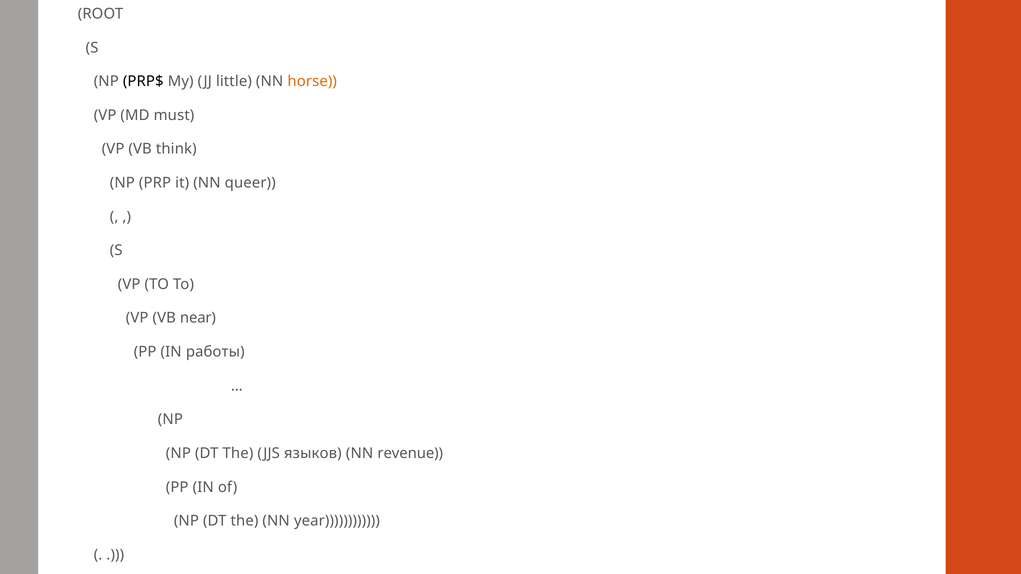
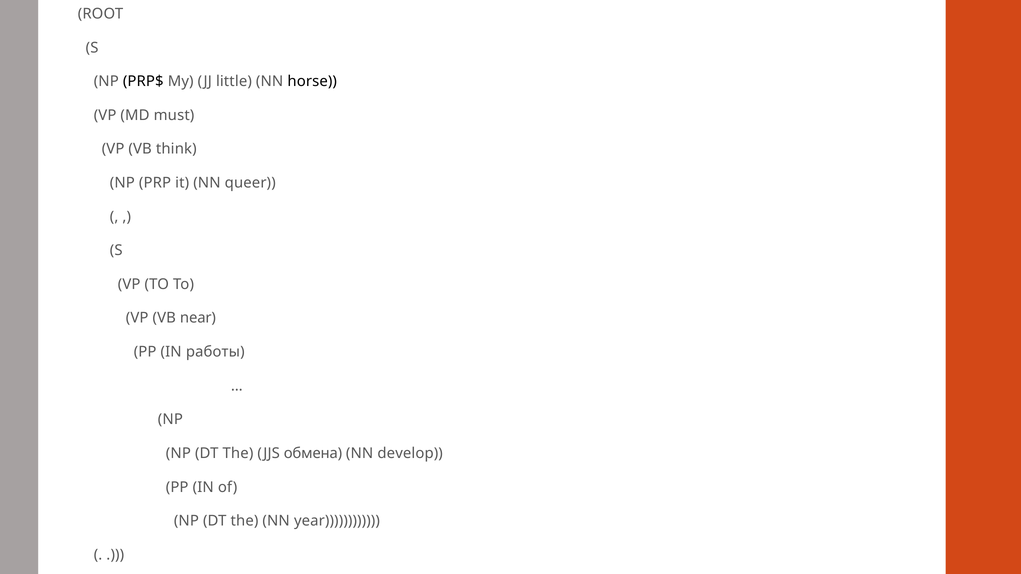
horse colour: orange -> black
языков: языков -> обмена
revenue: revenue -> develop
